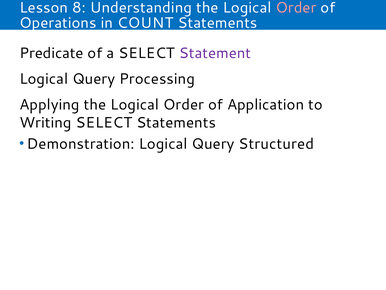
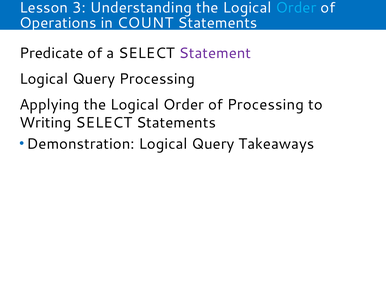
8: 8 -> 3
Order at (296, 8) colour: pink -> light blue
of Application: Application -> Processing
Structured: Structured -> Takeaways
